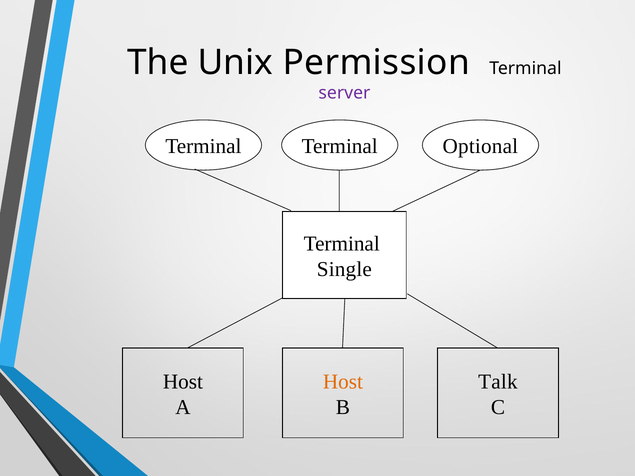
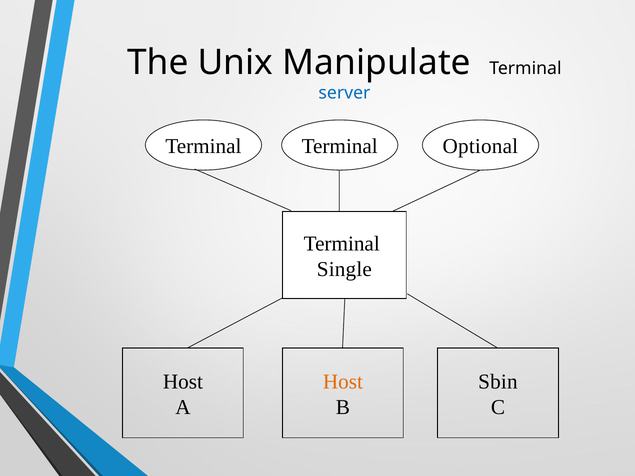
Permission: Permission -> Manipulate
server colour: purple -> blue
Talk: Talk -> Sbin
